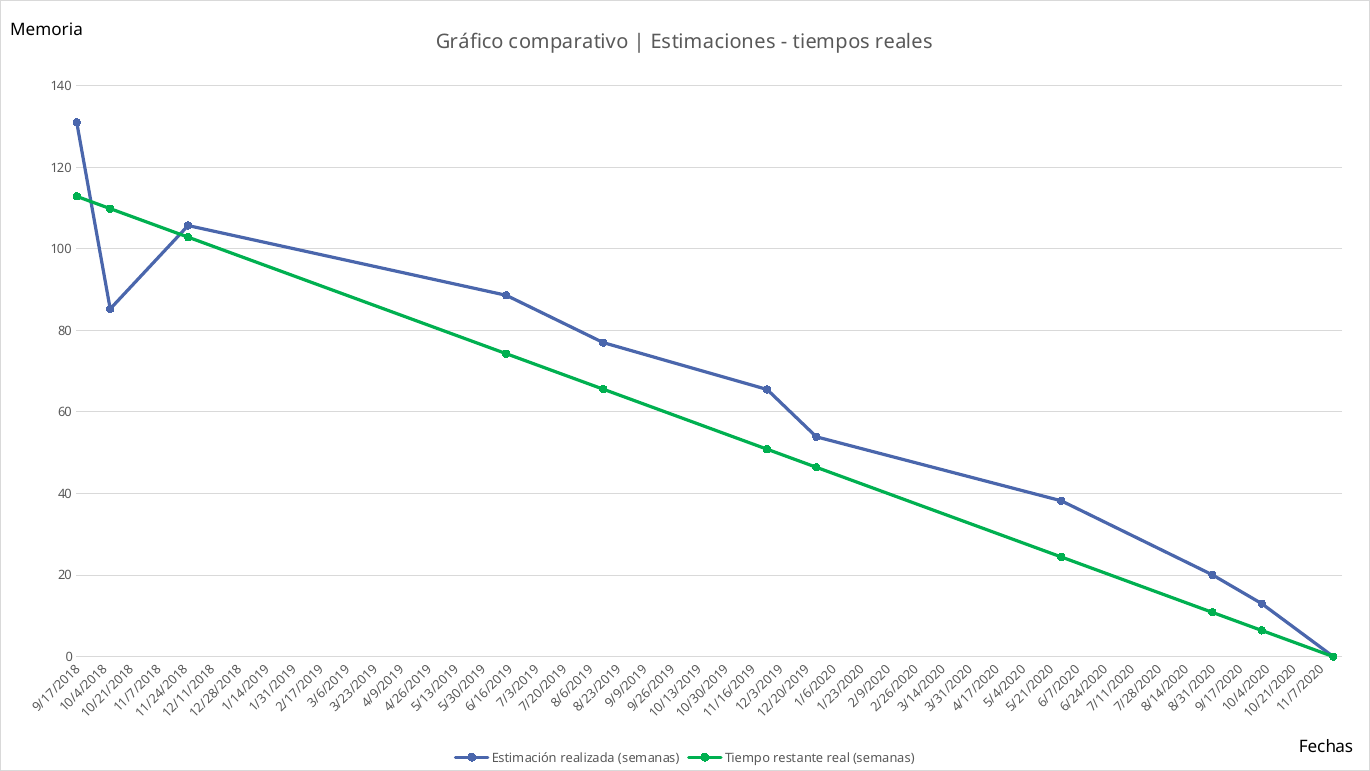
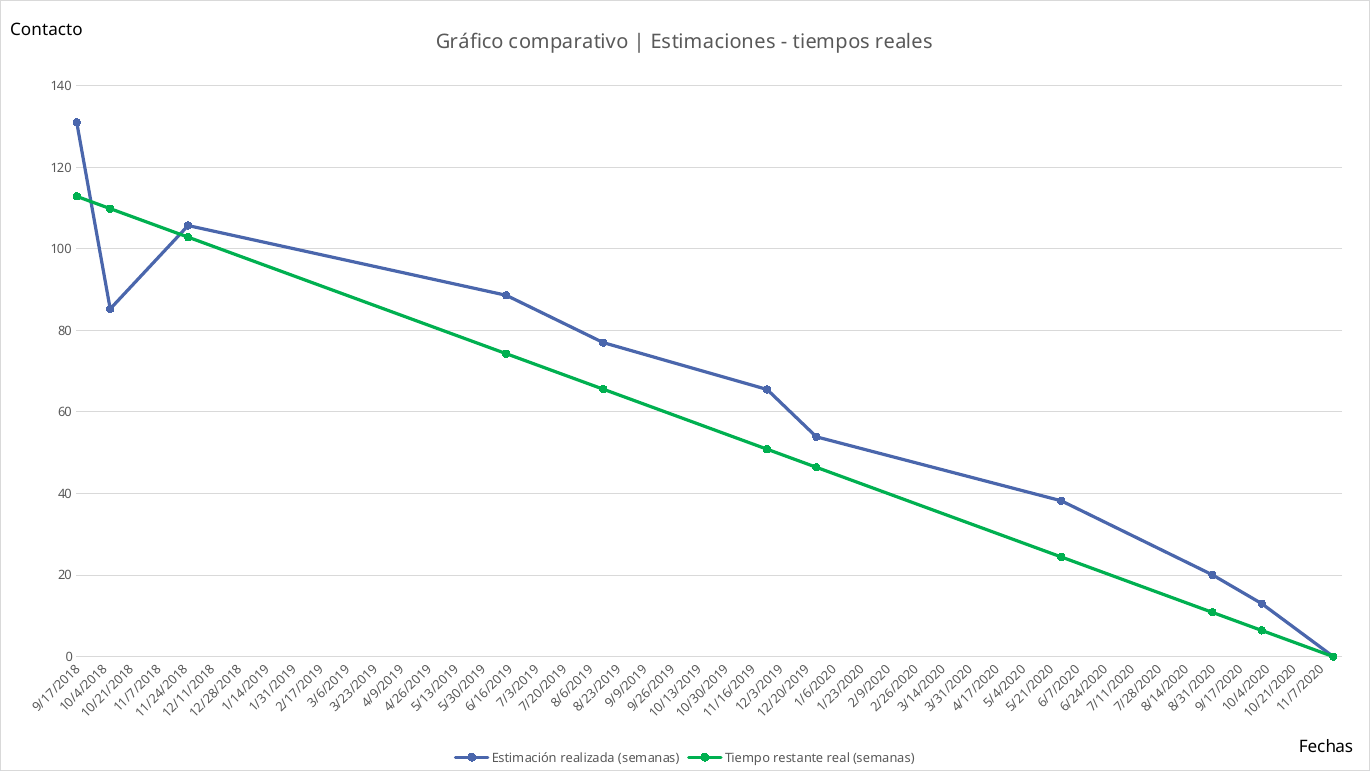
Memoria: Memoria -> Contacto
